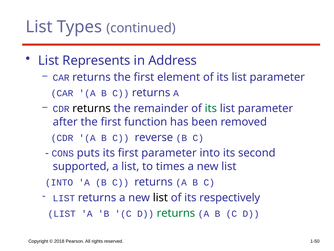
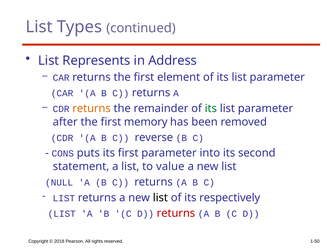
returns at (92, 108) colour: black -> orange
function: function -> memory
supported: supported -> statement
times: times -> value
INTO at (59, 182): INTO -> NULL
returns at (176, 213) colour: green -> red
